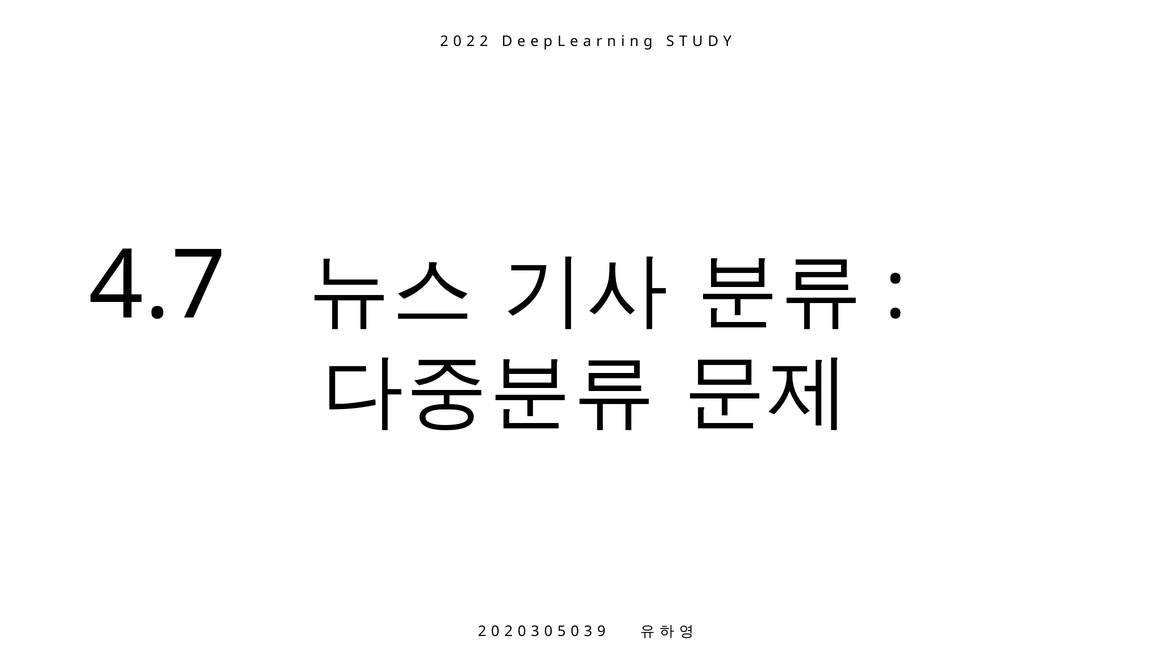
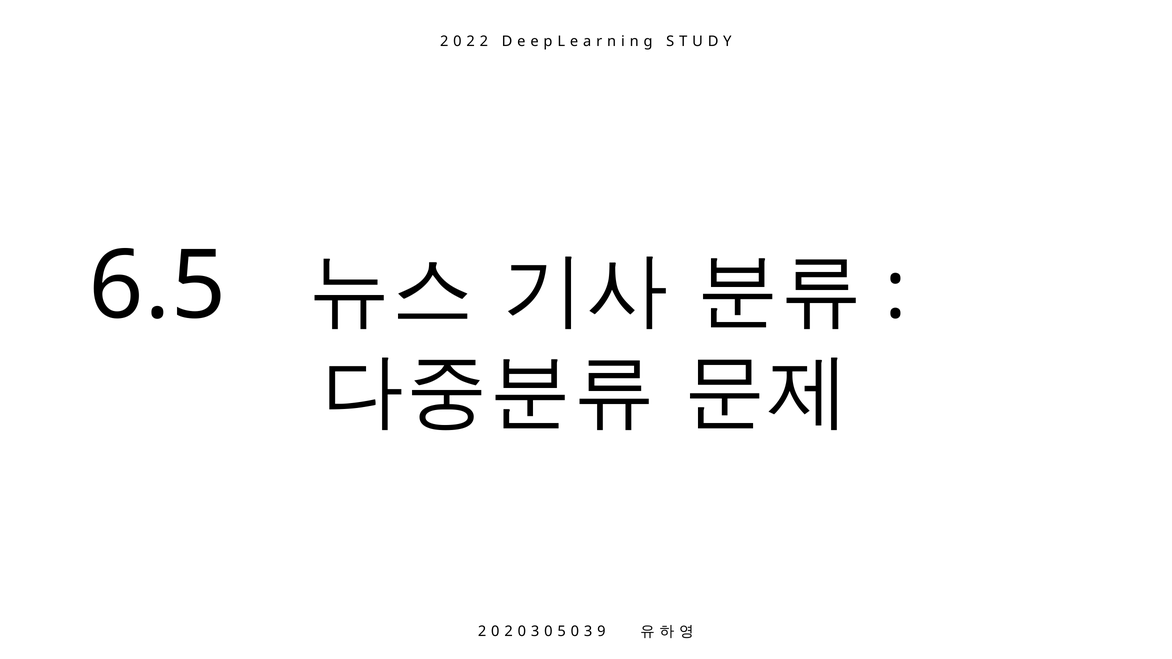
4.7: 4.7 -> 6.5
